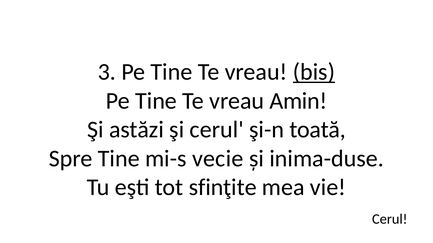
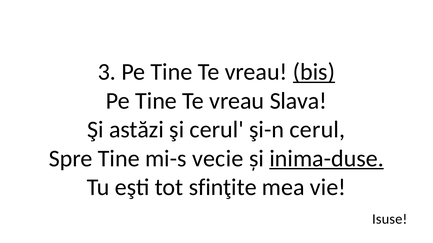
Amin: Amin -> Slava
şi-n toată: toată -> cerul
inima-duse underline: none -> present
Cerul at (390, 220): Cerul -> Isuse
